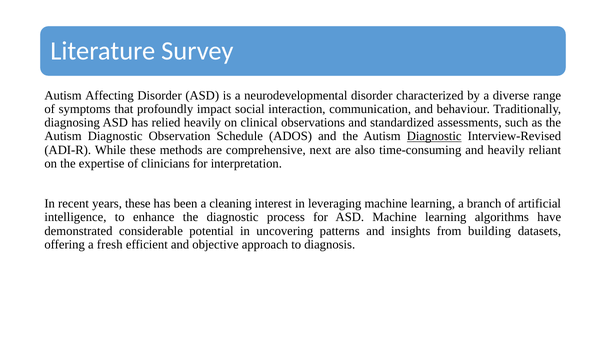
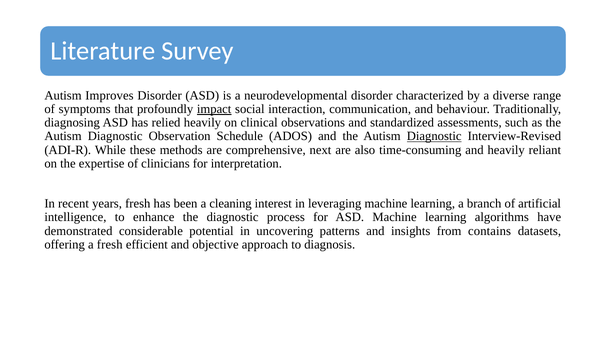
Affecting: Affecting -> Improves
impact underline: none -> present
years these: these -> fresh
building: building -> contains
